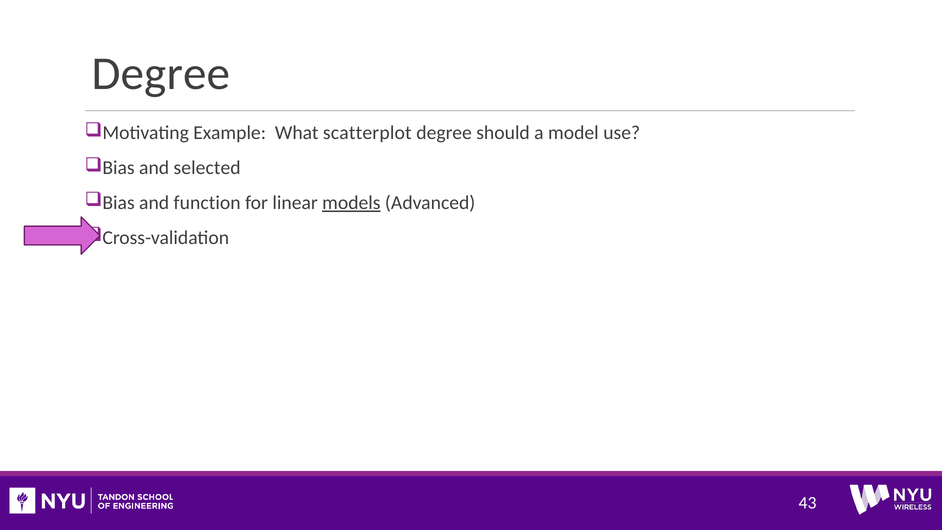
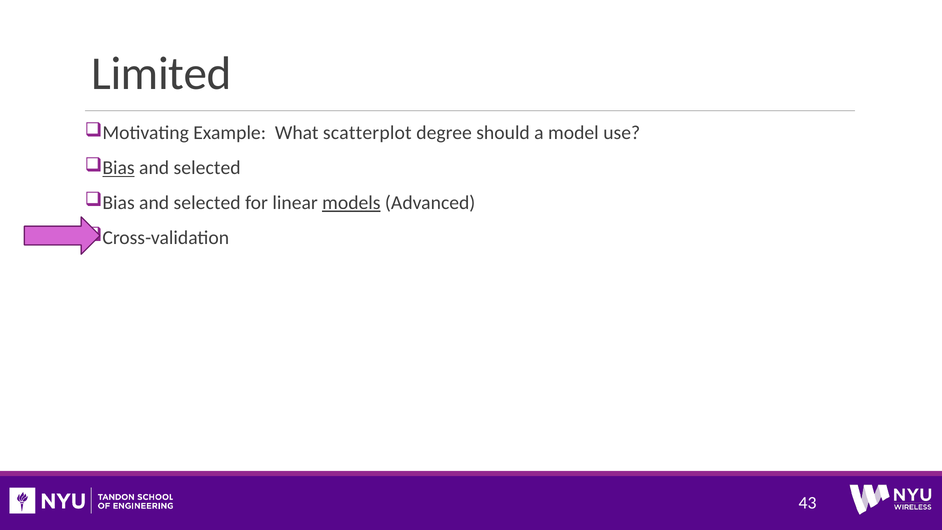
Degree at (161, 74): Degree -> Limited
Bias at (119, 168) underline: none -> present
function at (207, 203): function -> selected
